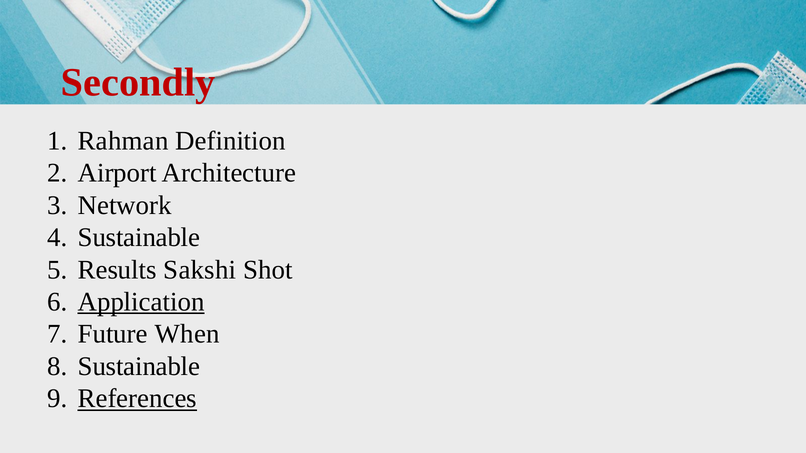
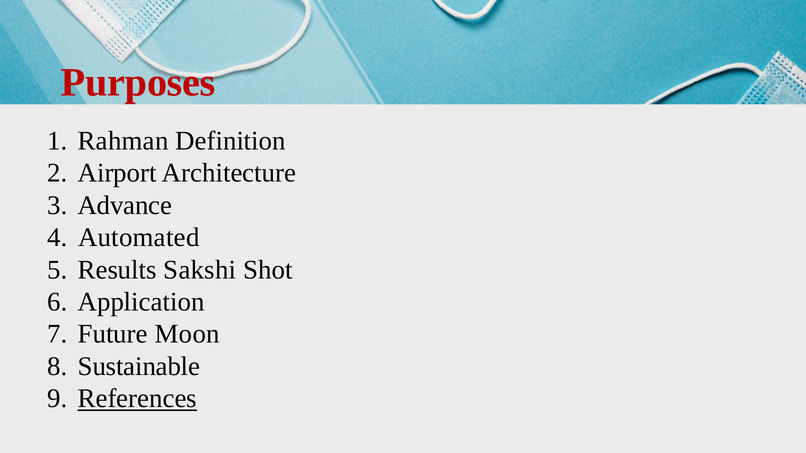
Secondly: Secondly -> Purposes
Network: Network -> Advance
Sustainable at (139, 238): Sustainable -> Automated
Application underline: present -> none
When: When -> Moon
